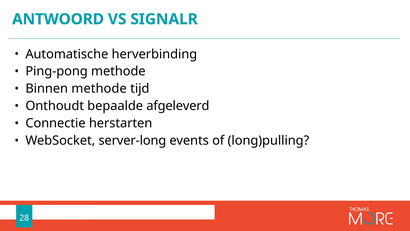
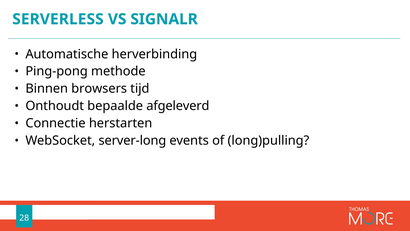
ANTWOORD: ANTWOORD -> SERVERLESS
Binnen methode: methode -> browsers
